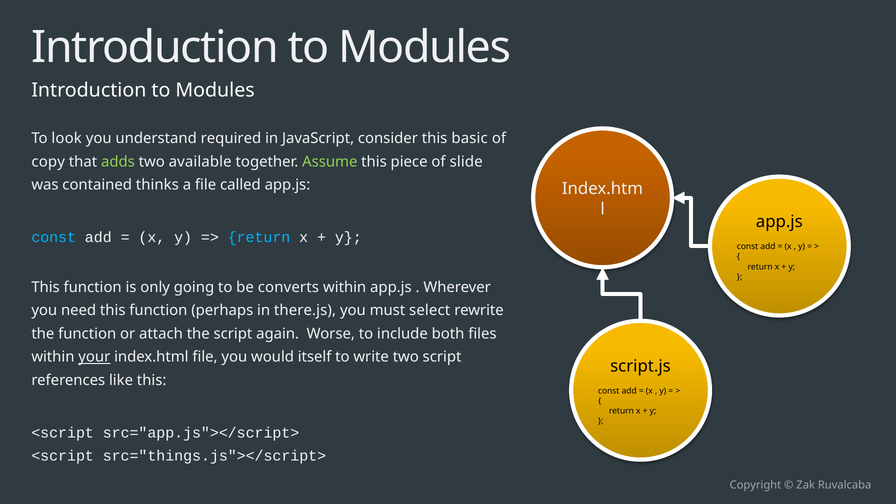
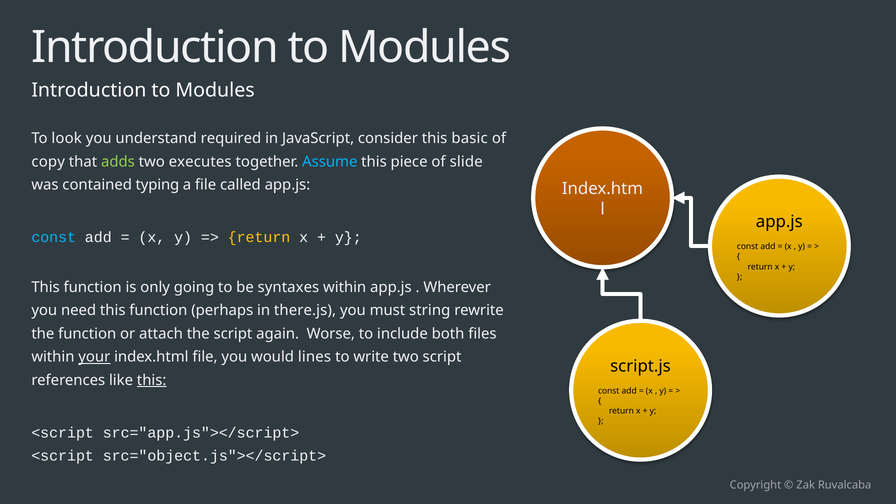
available: available -> executes
Assume colour: light green -> light blue
thinks: thinks -> typing
return at (259, 238) colour: light blue -> yellow
converts: converts -> syntaxes
select: select -> string
itself: itself -> lines
this at (152, 380) underline: none -> present
src="things.js"></script>: src="things.js"></script> -> src="object.js"></script>
